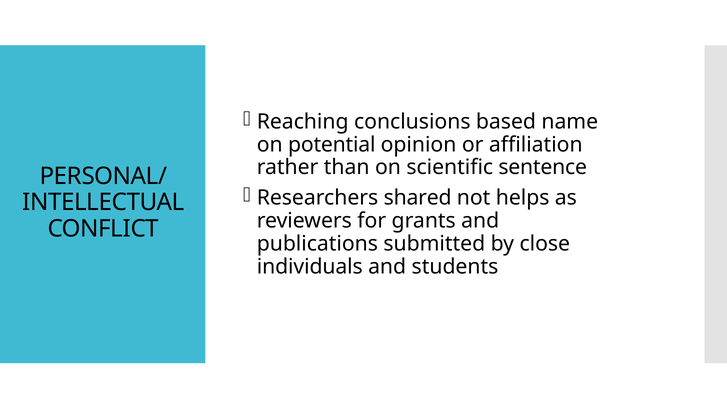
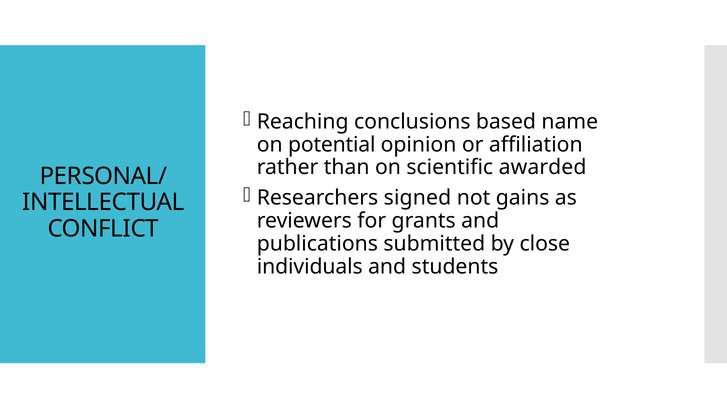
sentence: sentence -> awarded
shared: shared -> signed
helps: helps -> gains
